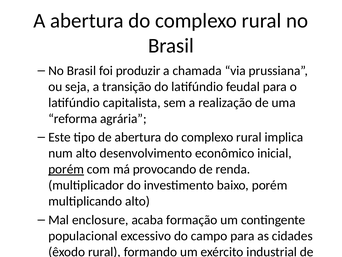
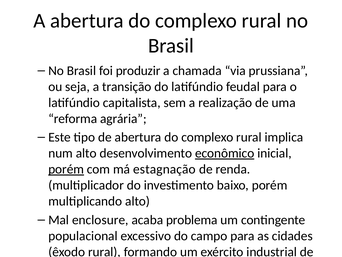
econômico underline: none -> present
provocando: provocando -> estagnação
formação: formação -> problema
